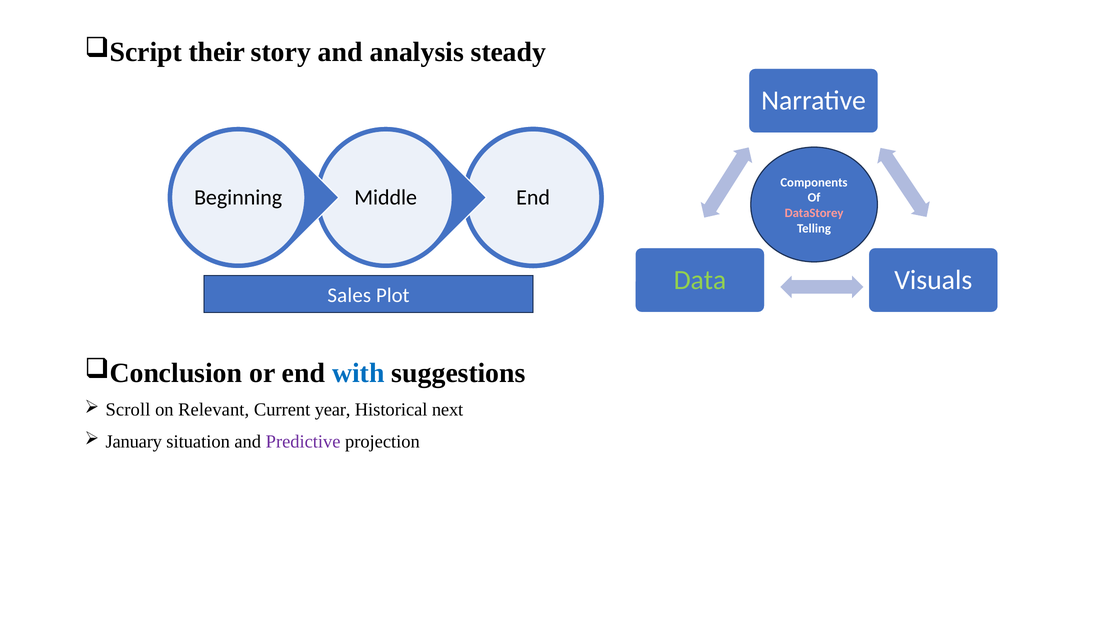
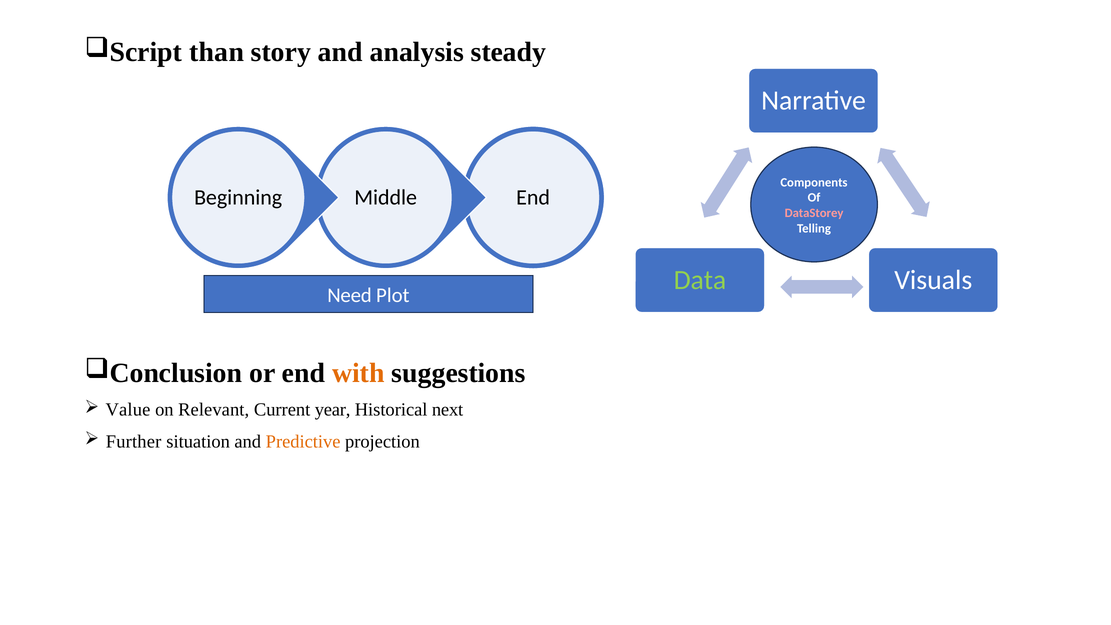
their: their -> than
Sales: Sales -> Need
with colour: blue -> orange
Scroll: Scroll -> Value
January: January -> Further
Predictive colour: purple -> orange
